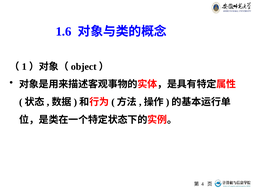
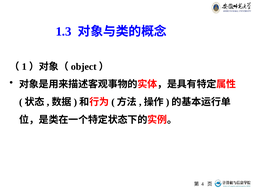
1.6: 1.6 -> 1.3
